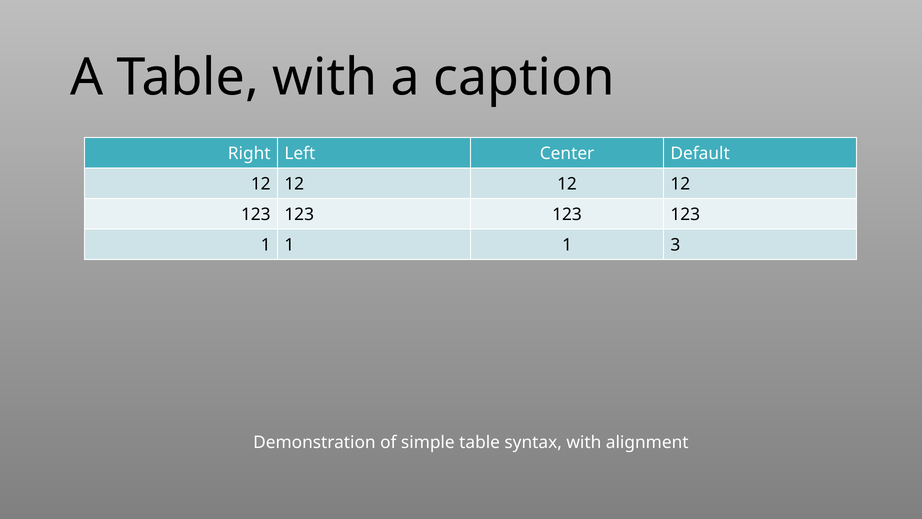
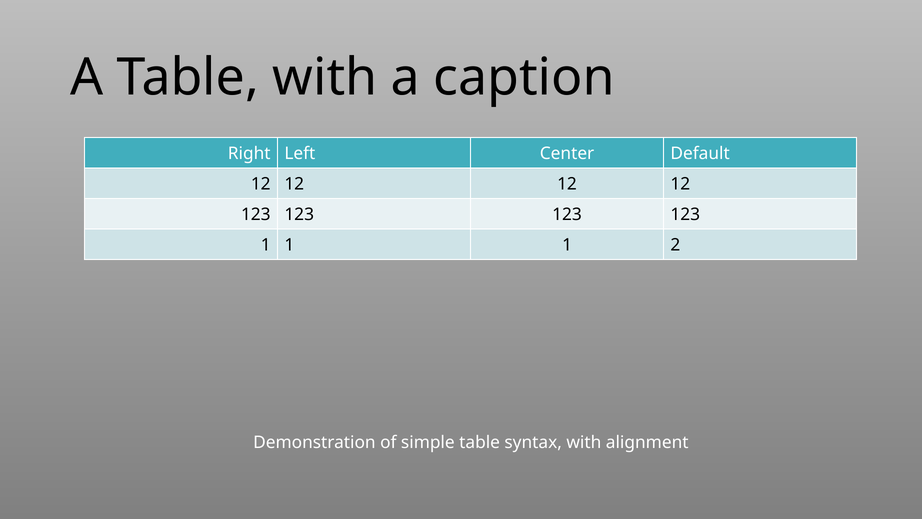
3: 3 -> 2
